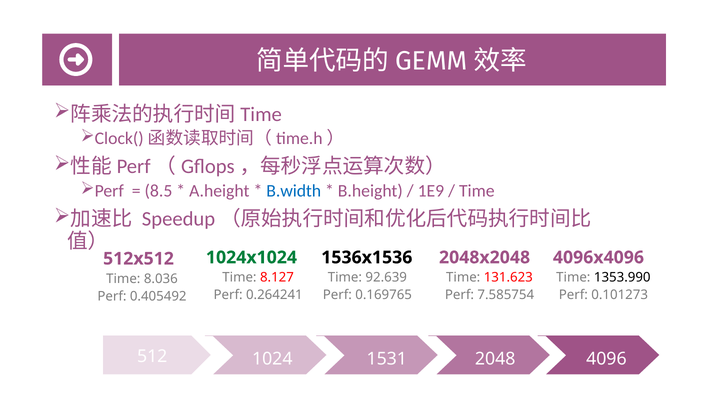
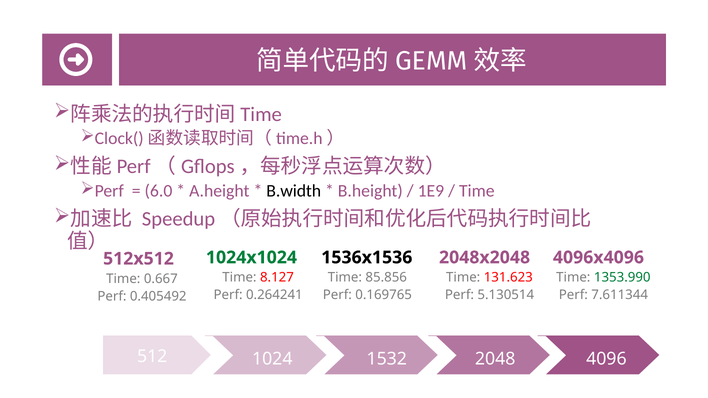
8.5: 8.5 -> 6.0
B.width colour: blue -> black
92.639: 92.639 -> 85.856
1353.990 colour: black -> green
8.036: 8.036 -> 0.667
7.585754: 7.585754 -> 5.130514
0.101273: 0.101273 -> 7.611344
1531: 1531 -> 1532
